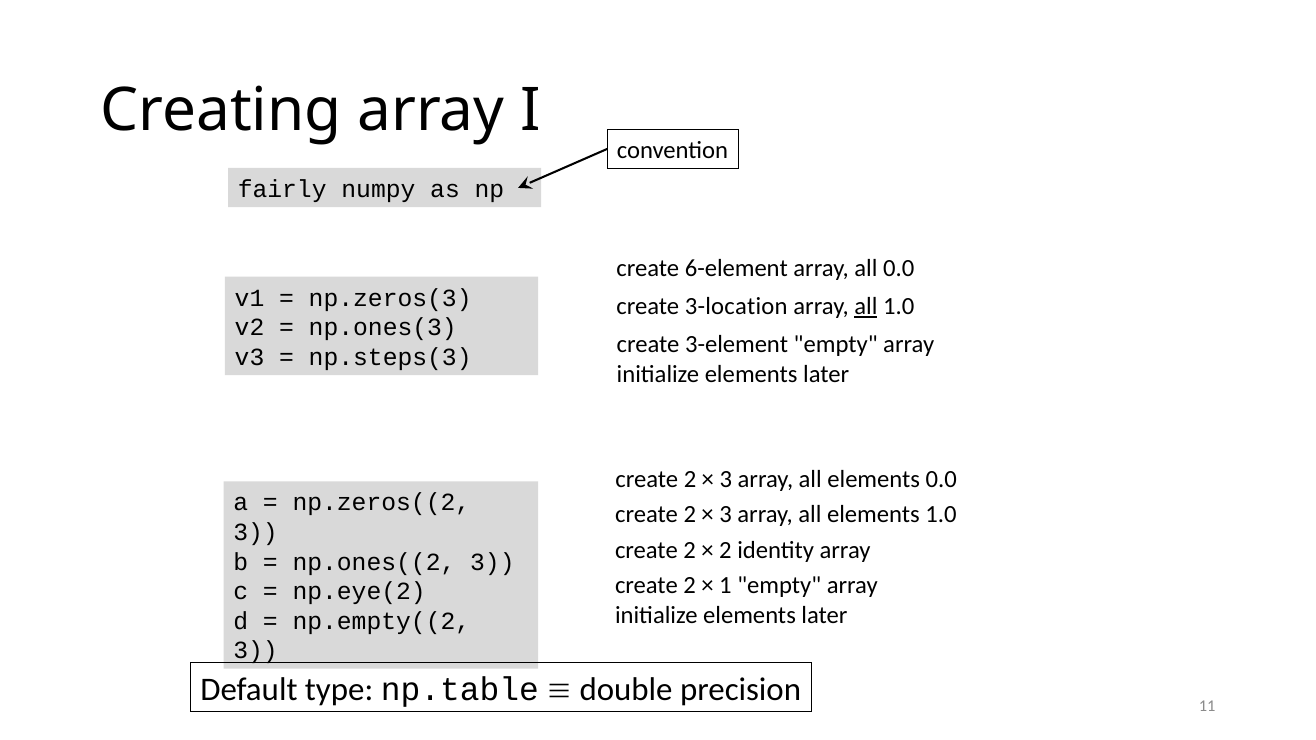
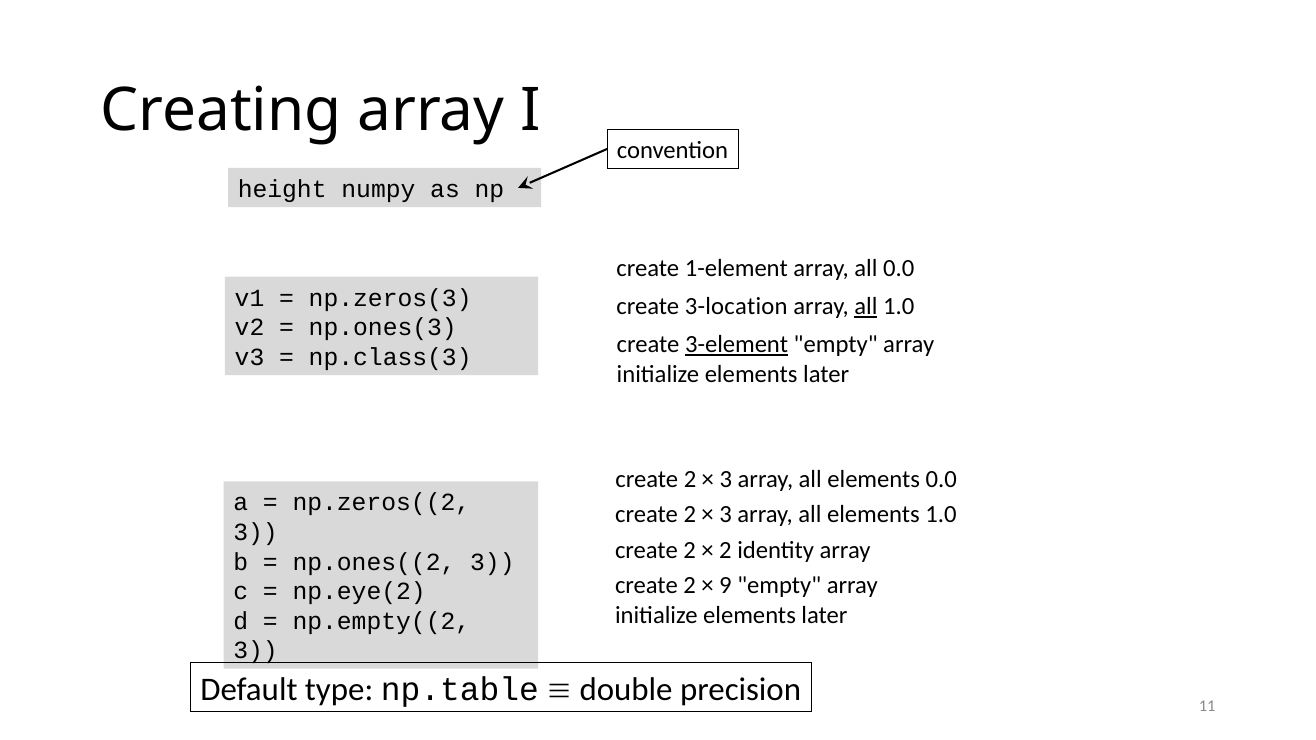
fairly: fairly -> height
6-element: 6-element -> 1-element
3-element underline: none -> present
np.steps(3: np.steps(3 -> np.class(3
1: 1 -> 9
